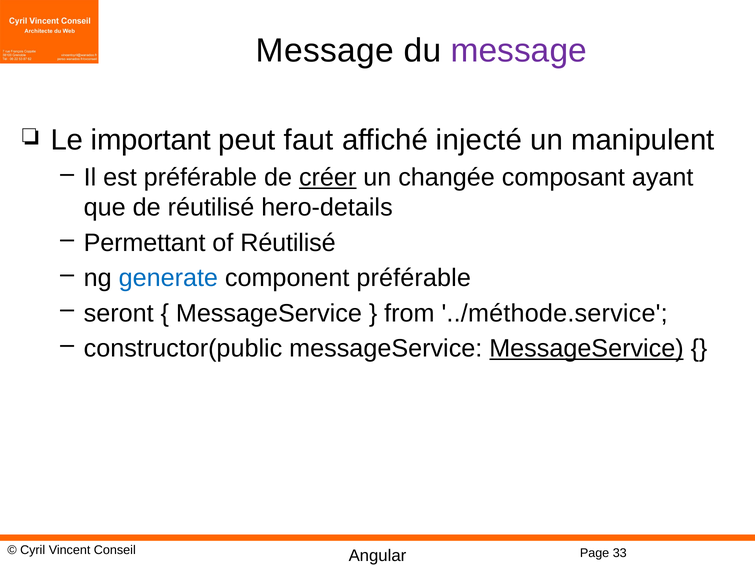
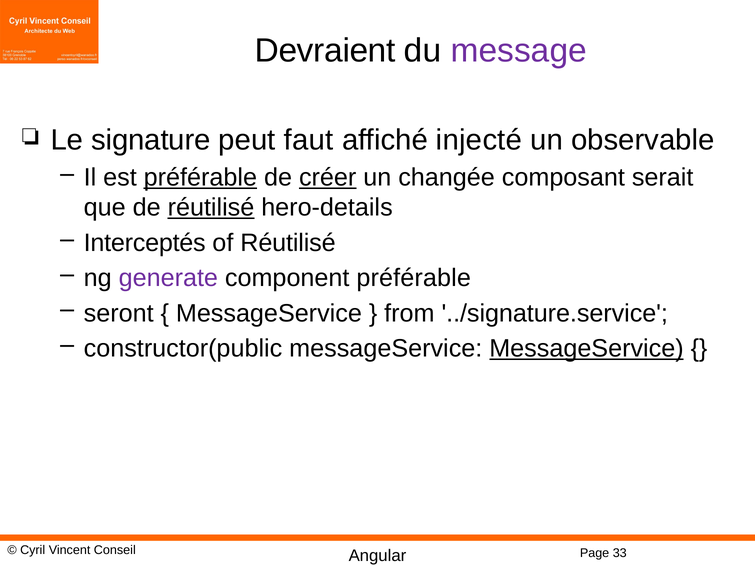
Message at (325, 51): Message -> Devraient
important: important -> signature
manipulent: manipulent -> observable
préférable at (200, 178) underline: none -> present
ayant: ayant -> serait
réutilisé at (211, 208) underline: none -> present
Permettant: Permettant -> Interceptés
generate colour: blue -> purple
../méthode.service: ../méthode.service -> ../signature.service
